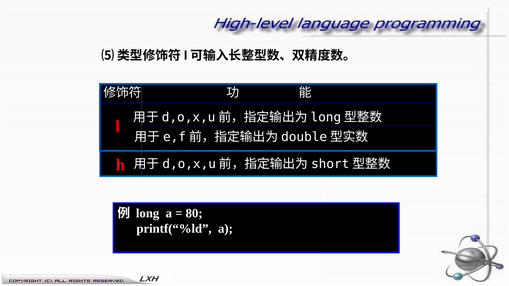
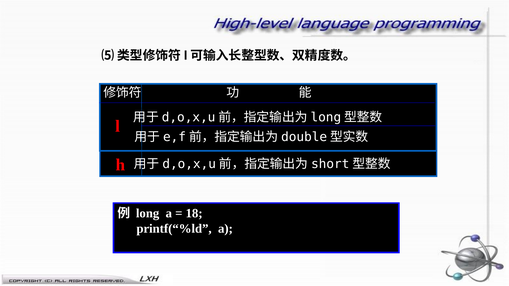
80: 80 -> 18
